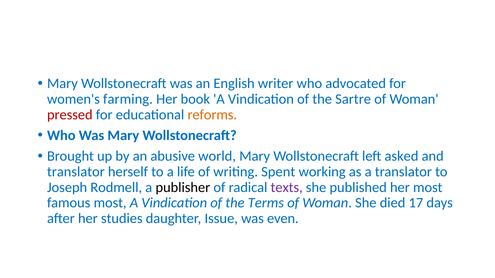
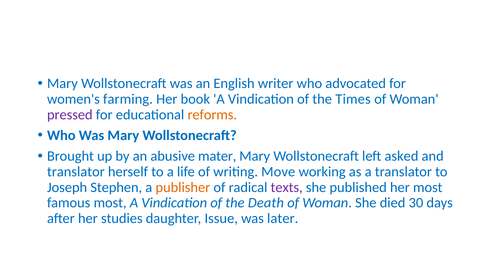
Sartre: Sartre -> Times
pressed colour: red -> purple
world: world -> mater
Spent: Spent -> Move
Rodmell: Rodmell -> Stephen
publisher colour: black -> orange
Terms: Terms -> Death
17: 17 -> 30
even: even -> later
